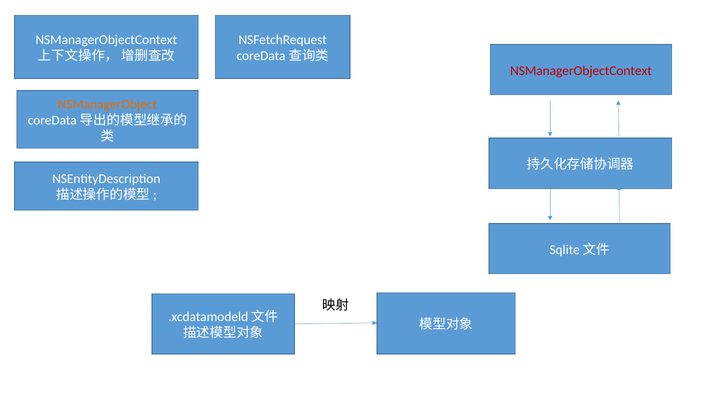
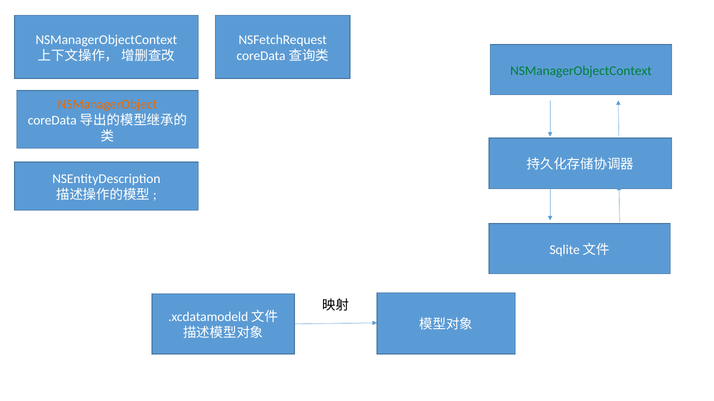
NSManagerObjectContext at (581, 71) colour: red -> green
